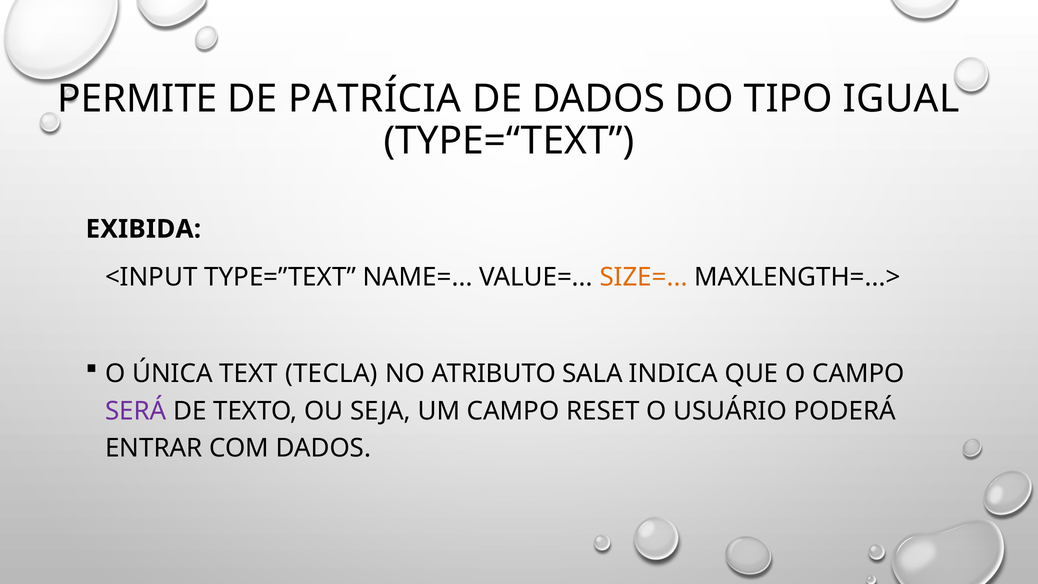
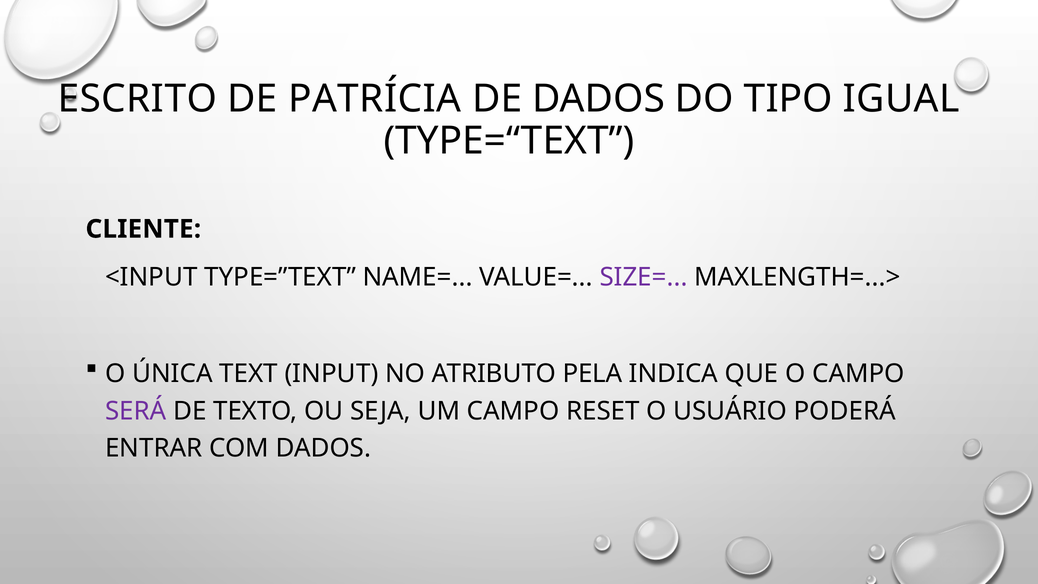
PERMITE: PERMITE -> ESCRITO
EXIBIDA: EXIBIDA -> CLIENTE
SIZE= colour: orange -> purple
TECLA: TECLA -> INPUT
SALA: SALA -> PELA
